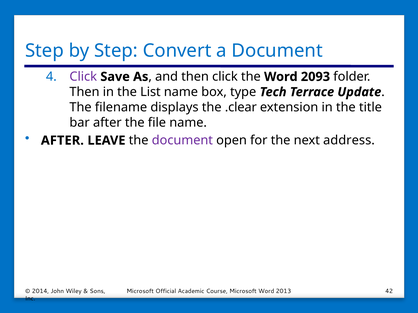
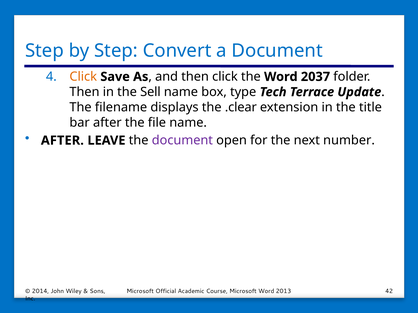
Click at (83, 77) colour: purple -> orange
2093: 2093 -> 2037
List: List -> Sell
address: address -> number
